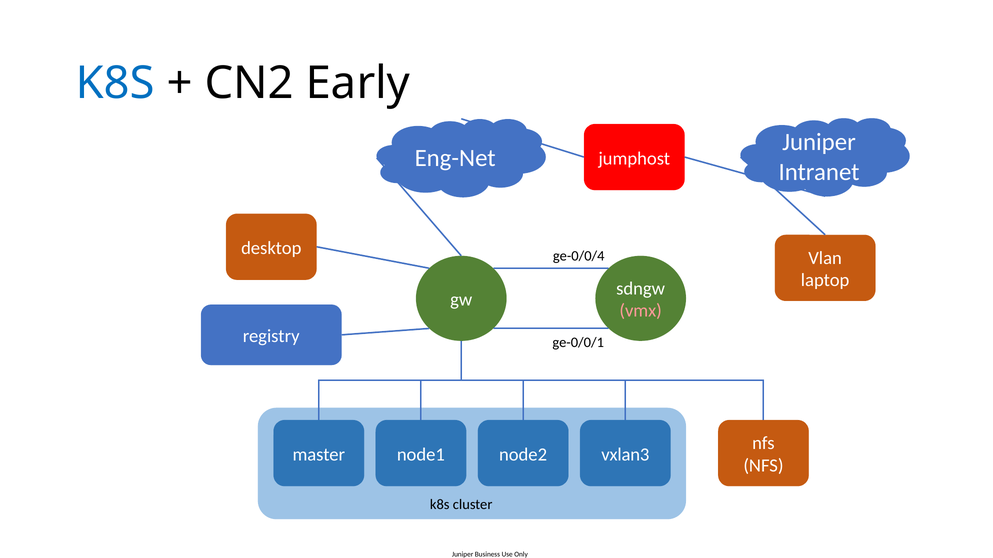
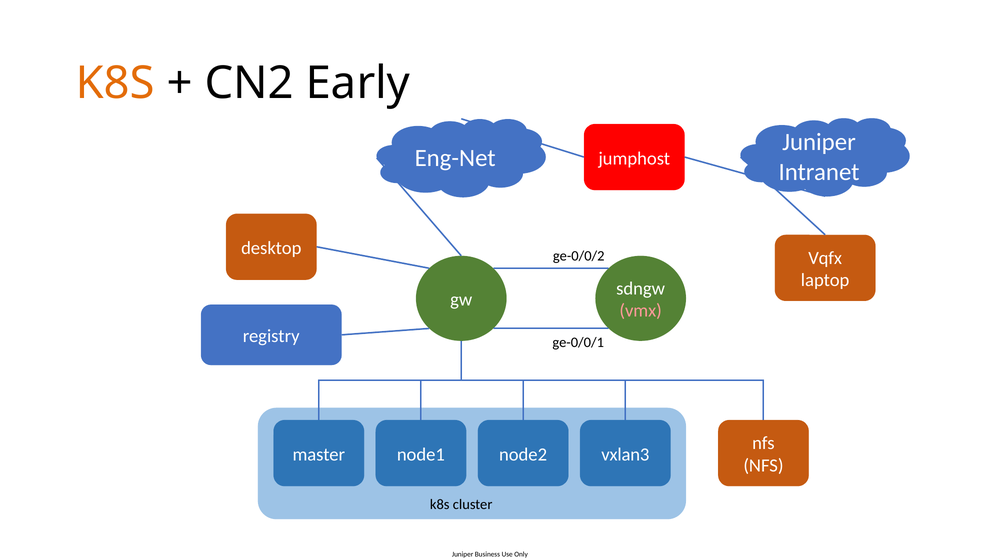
K8S at (115, 83) colour: blue -> orange
ge-0/0/4: ge-0/0/4 -> ge-0/0/2
Vlan: Vlan -> Vqfx
